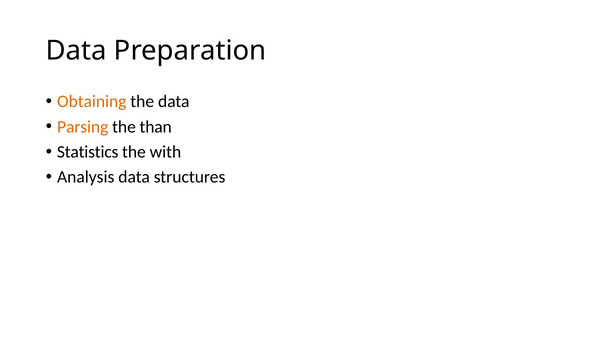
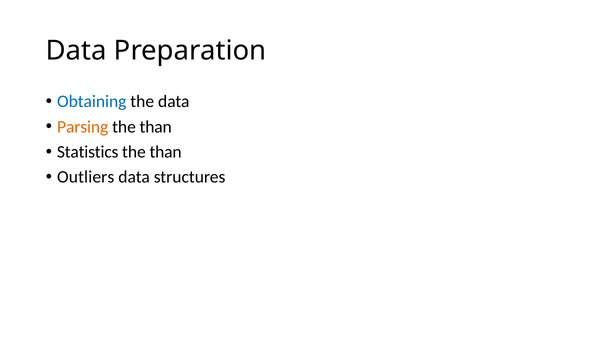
Obtaining colour: orange -> blue
with at (166, 152): with -> than
Analysis: Analysis -> Outliers
